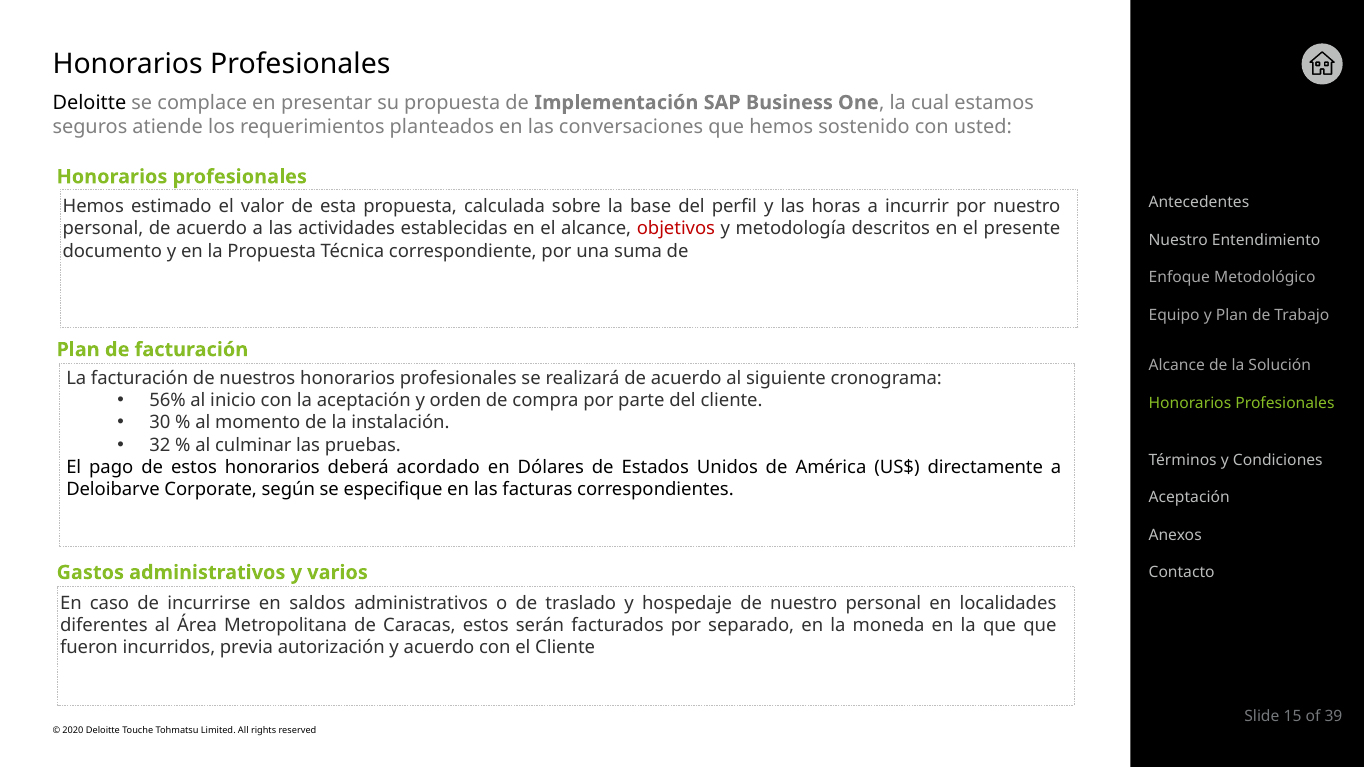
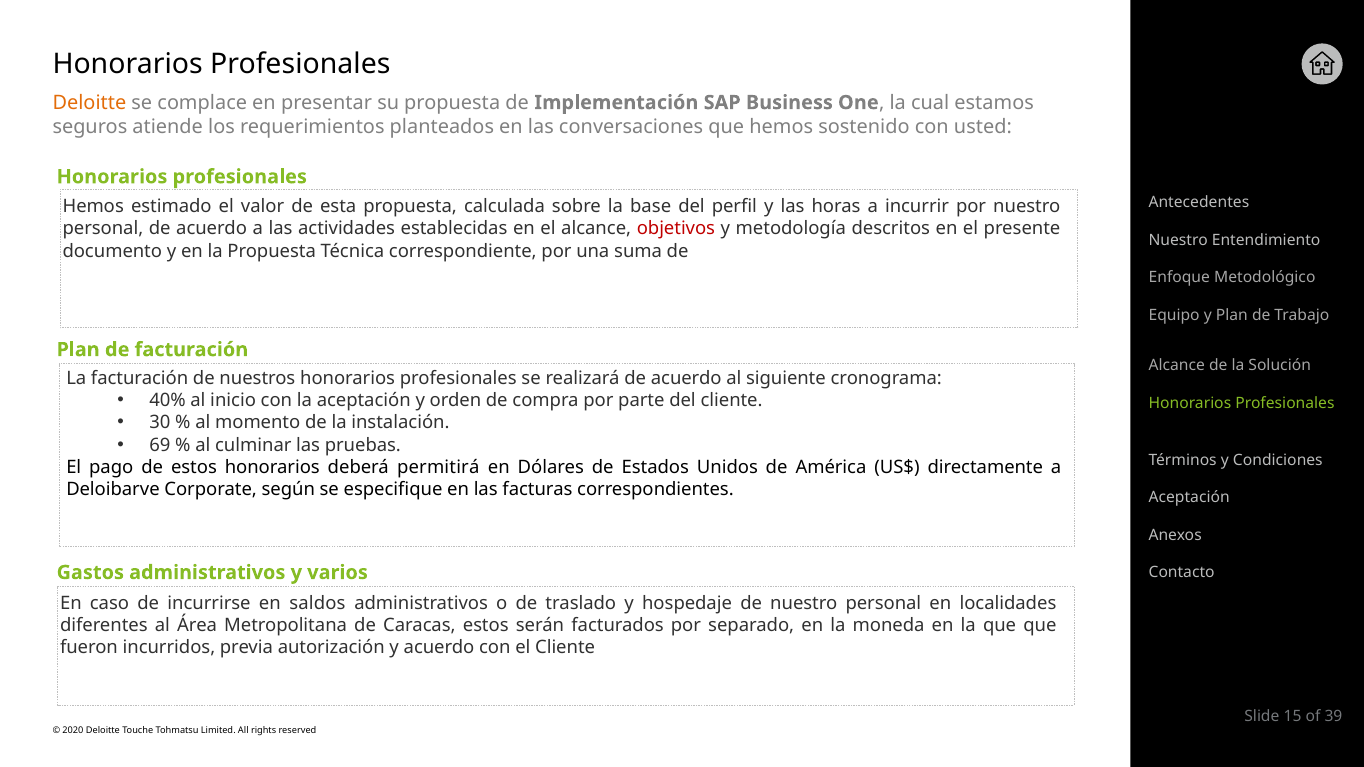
Deloitte at (89, 103) colour: black -> orange
56%: 56% -> 40%
32: 32 -> 69
acordado: acordado -> permitirá
